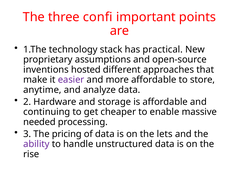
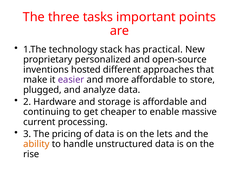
confi: confi -> tasks
assumptions: assumptions -> personalized
anytime: anytime -> plugged
needed: needed -> current
ability colour: purple -> orange
